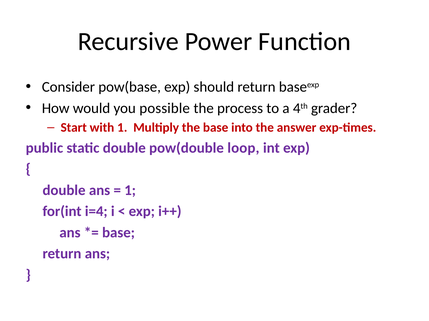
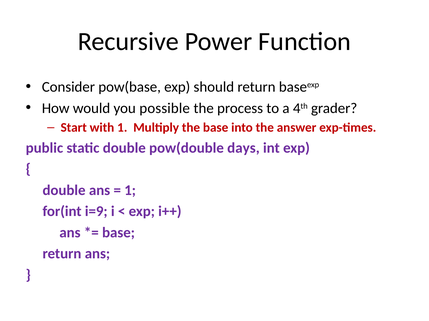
loop: loop -> days
i=4: i=4 -> i=9
